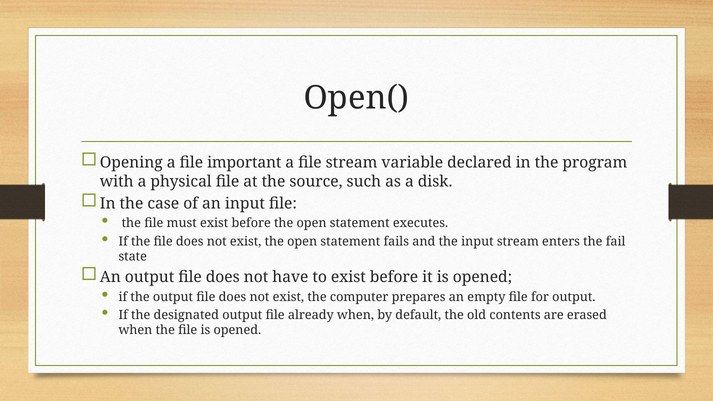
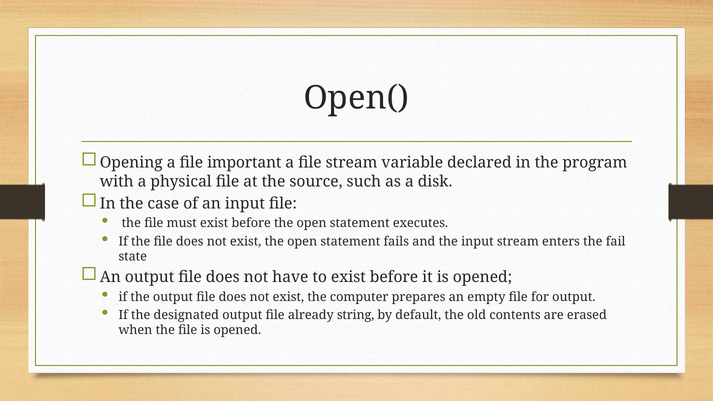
already when: when -> string
